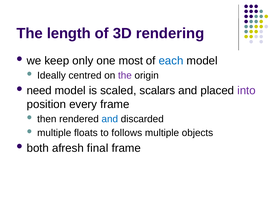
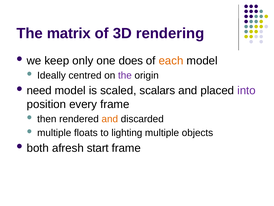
length: length -> matrix
most: most -> does
each colour: blue -> orange
and at (110, 119) colour: blue -> orange
follows: follows -> lighting
final: final -> start
